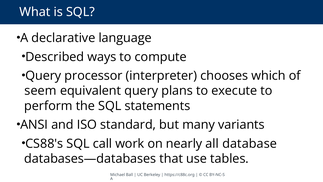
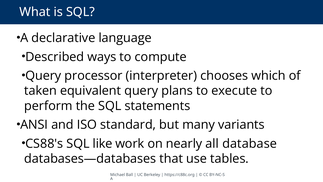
seem: seem -> taken
call: call -> like
